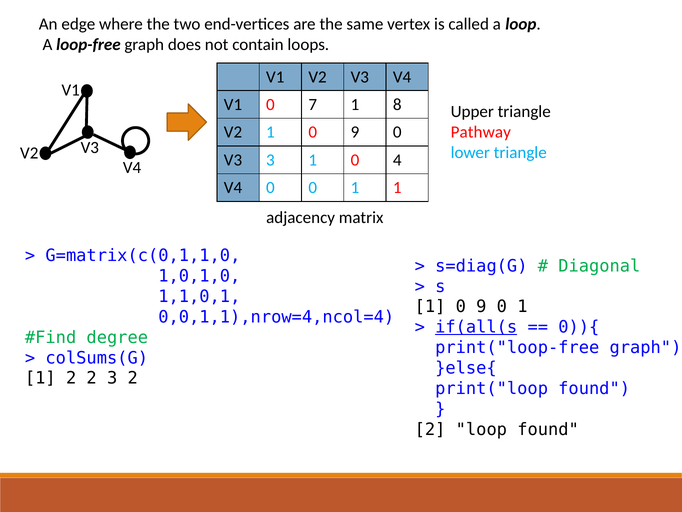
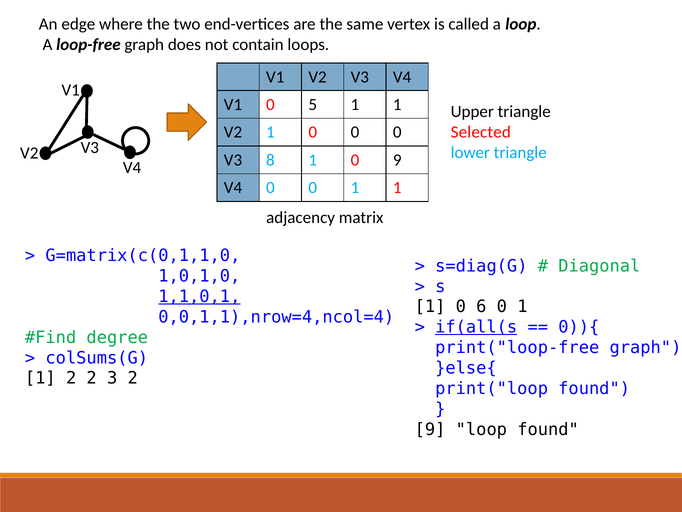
7: 7 -> 5
8 at (397, 105): 8 -> 1
Pathway: Pathway -> Selected
V2 1 0 9: 9 -> 0
V3 3: 3 -> 8
0 4: 4 -> 9
1,1,0,1 underline: none -> present
9 at (481, 307): 9 -> 6
2 at (430, 429): 2 -> 9
